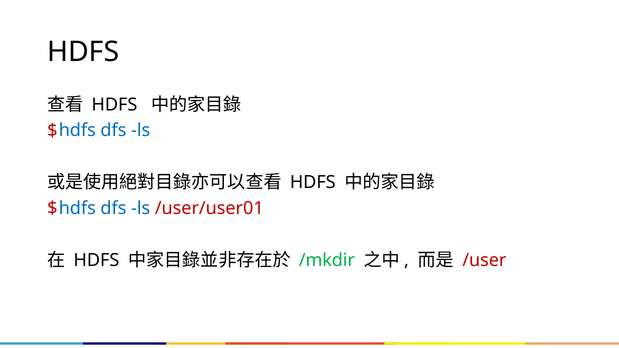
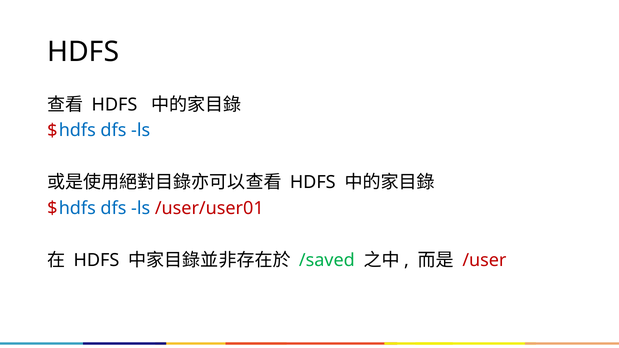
/mkdir: /mkdir -> /saved
